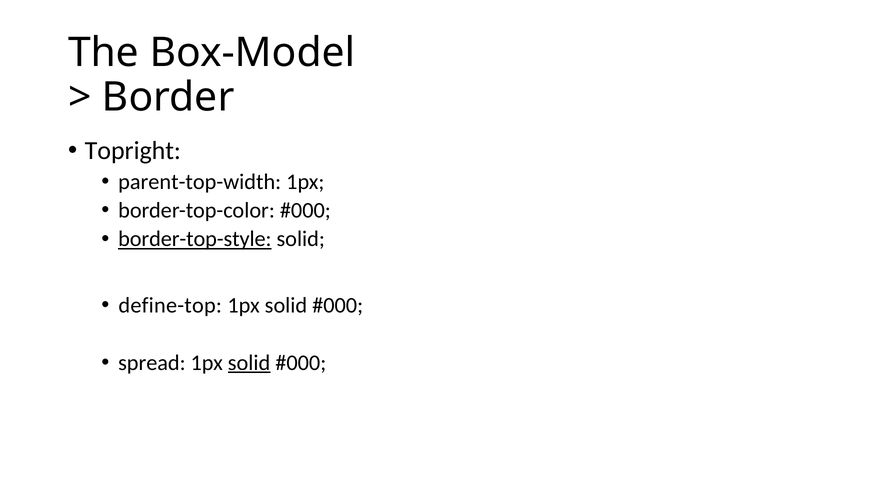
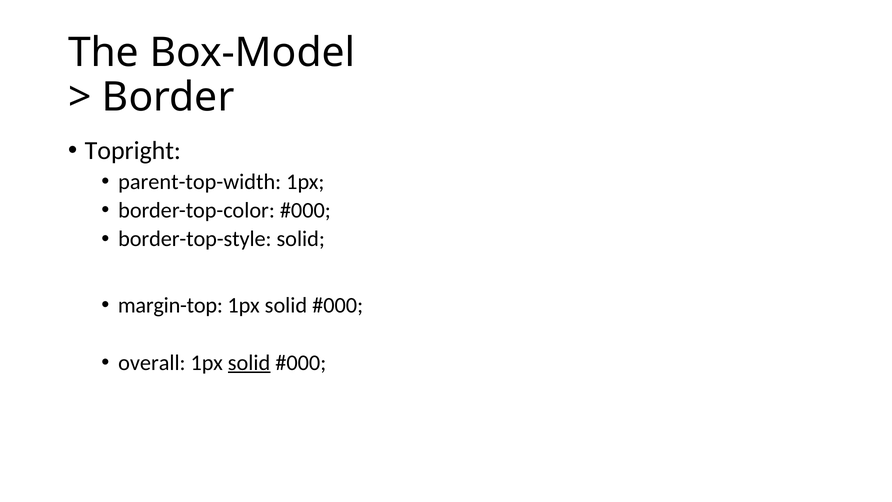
border-top-style underline: present -> none
define-top: define-top -> margin-top
spread: spread -> overall
